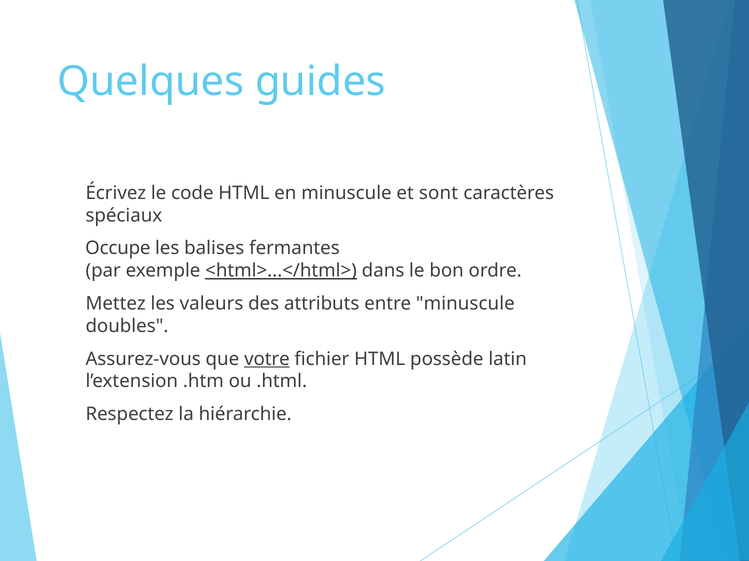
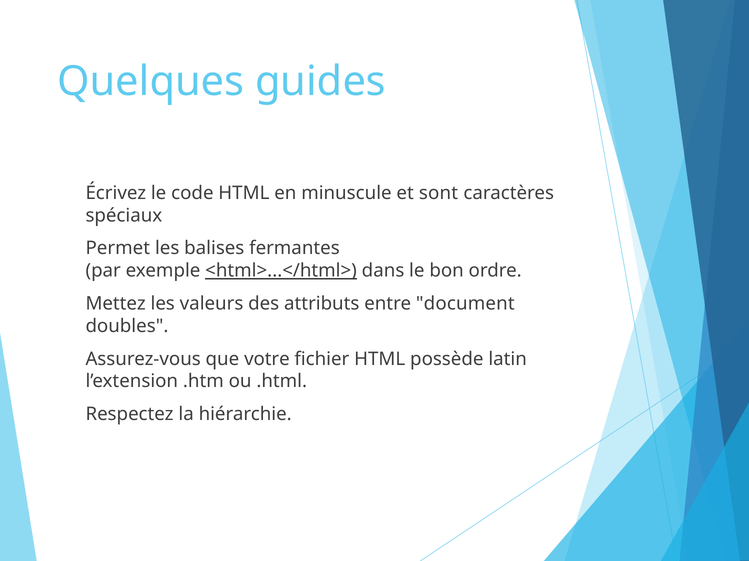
Occupe: Occupe -> Permet
entre minuscule: minuscule -> document
votre underline: present -> none
